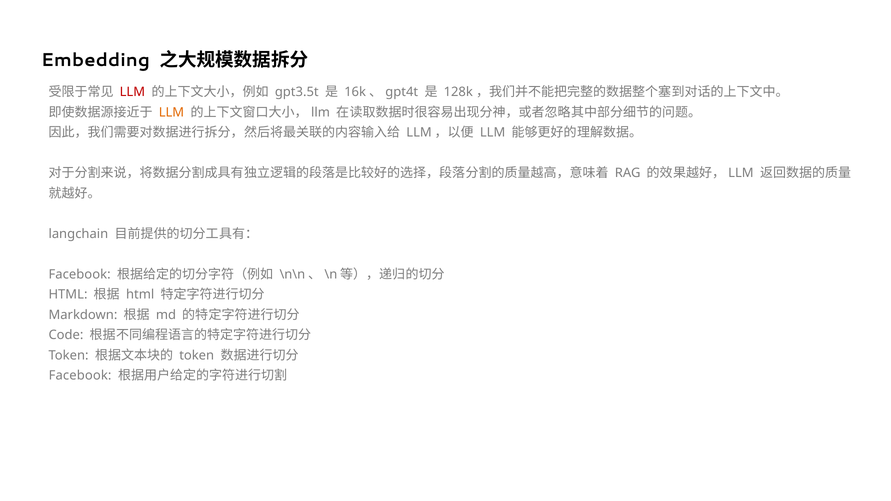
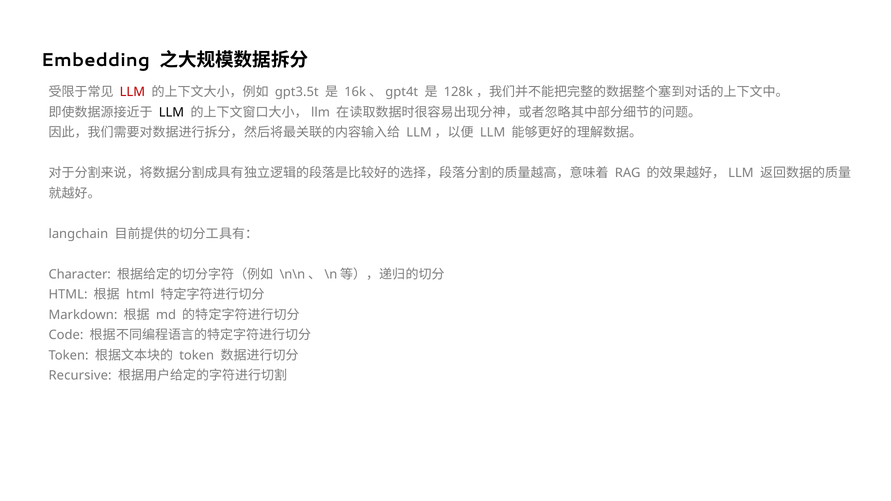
LLM at (171, 112) colour: orange -> black
Facebook at (80, 275): Facebook -> Character
Facebook at (80, 376): Facebook -> Recursive
